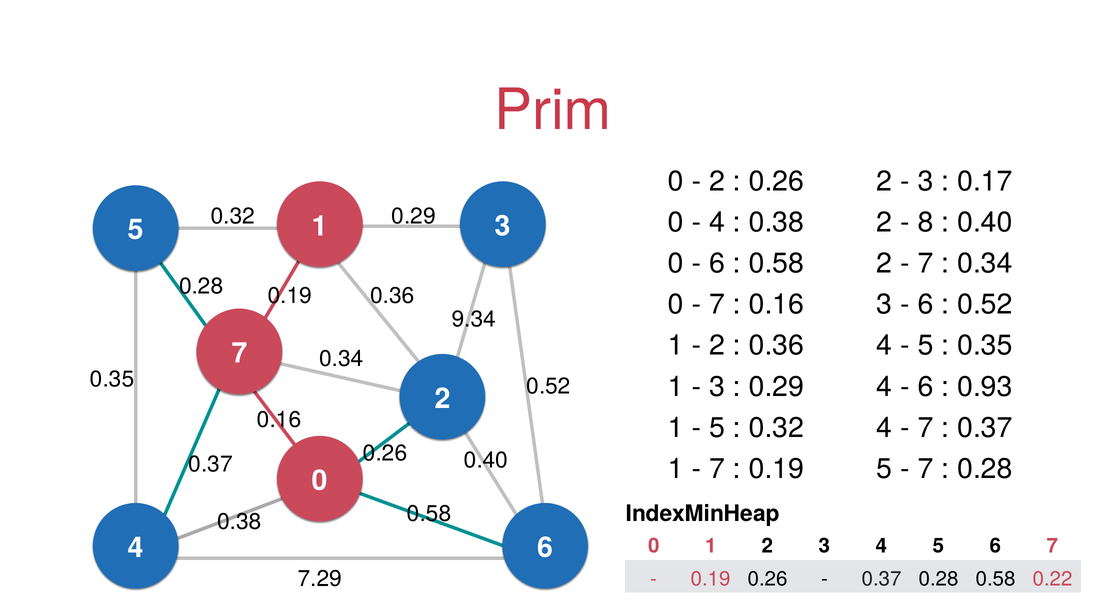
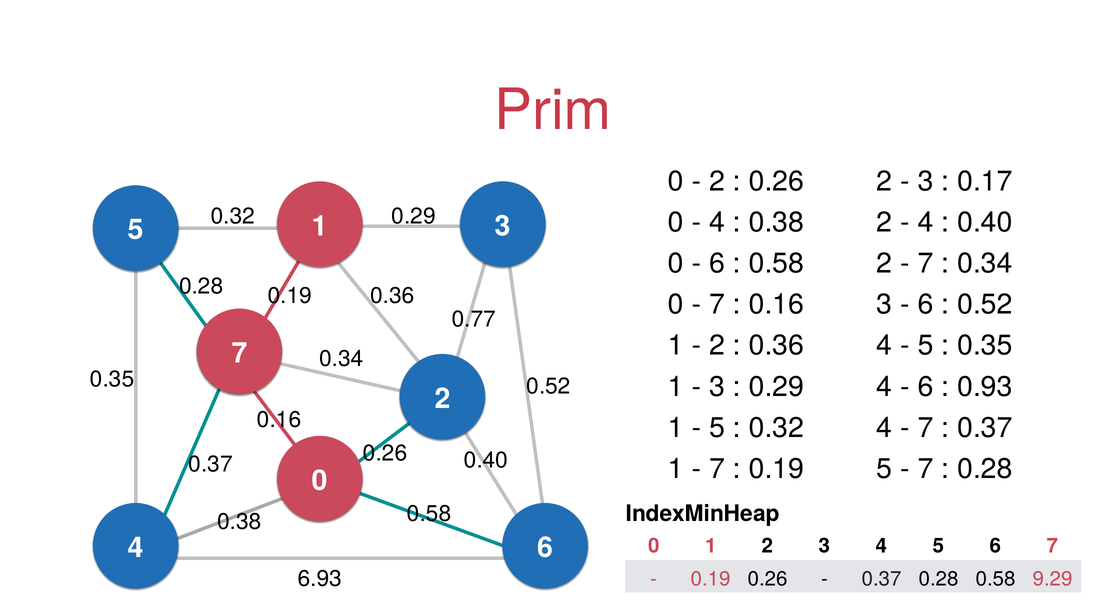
8 at (926, 222): 8 -> 4
9.34: 9.34 -> 0.77
7.29: 7.29 -> 6.93
0.22: 0.22 -> 9.29
